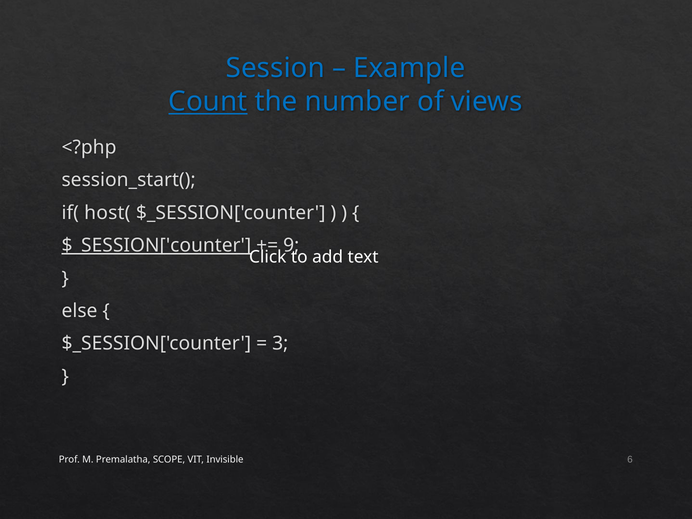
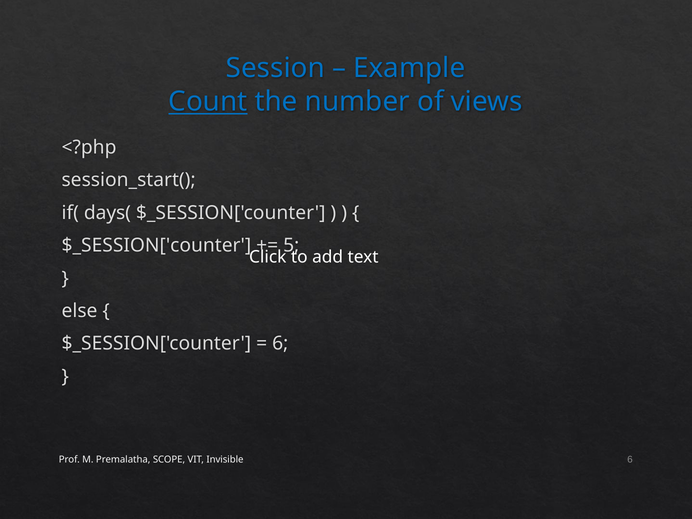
host(: host( -> days(
$_SESSION['counter at (156, 246) underline: present -> none
9: 9 -> 5
3 at (280, 344): 3 -> 6
